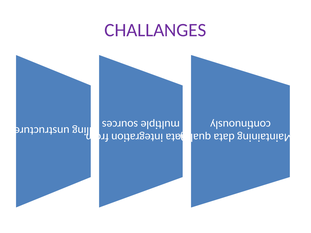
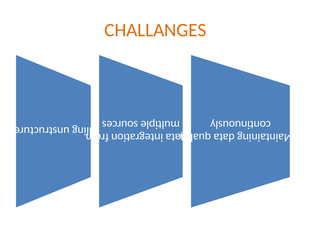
CHALLANGES colour: purple -> orange
